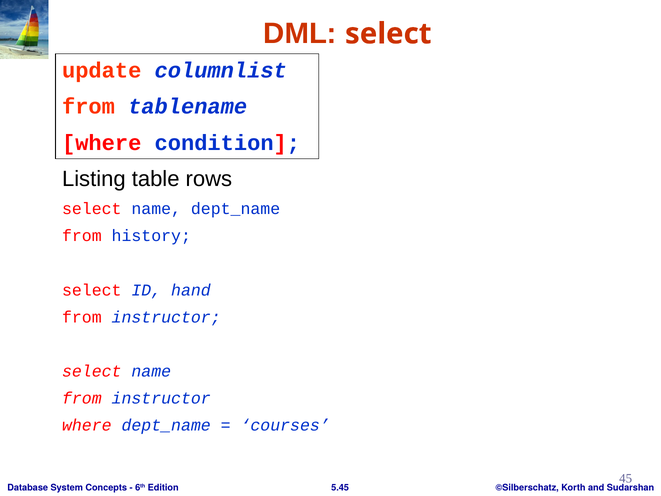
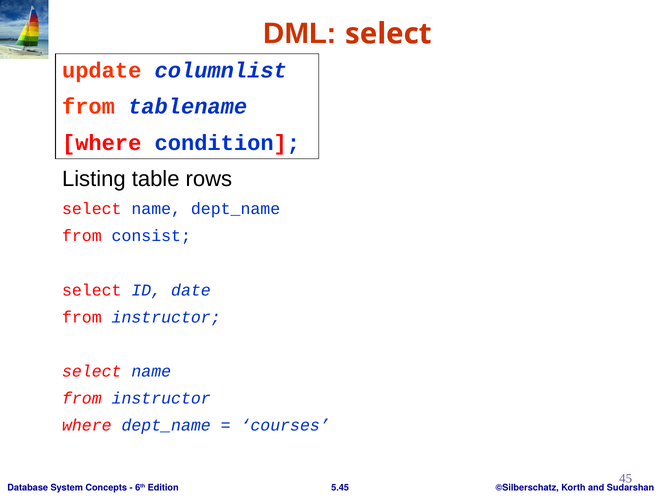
history: history -> consist
hand: hand -> date
